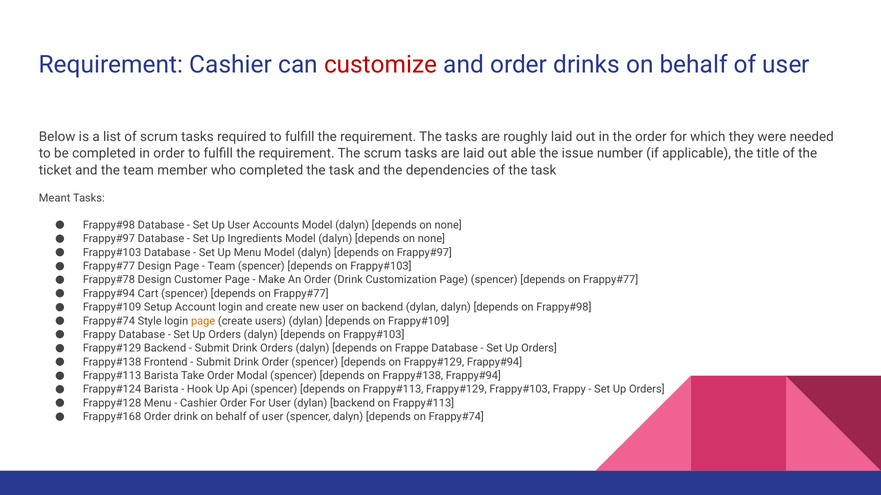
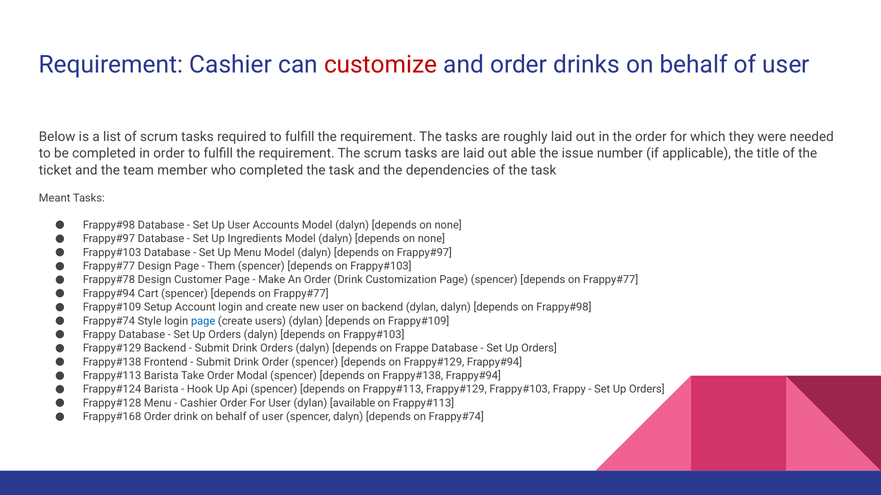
Team at (221, 266): Team -> Them
page at (203, 321) colour: orange -> blue
dylan backend: backend -> available
